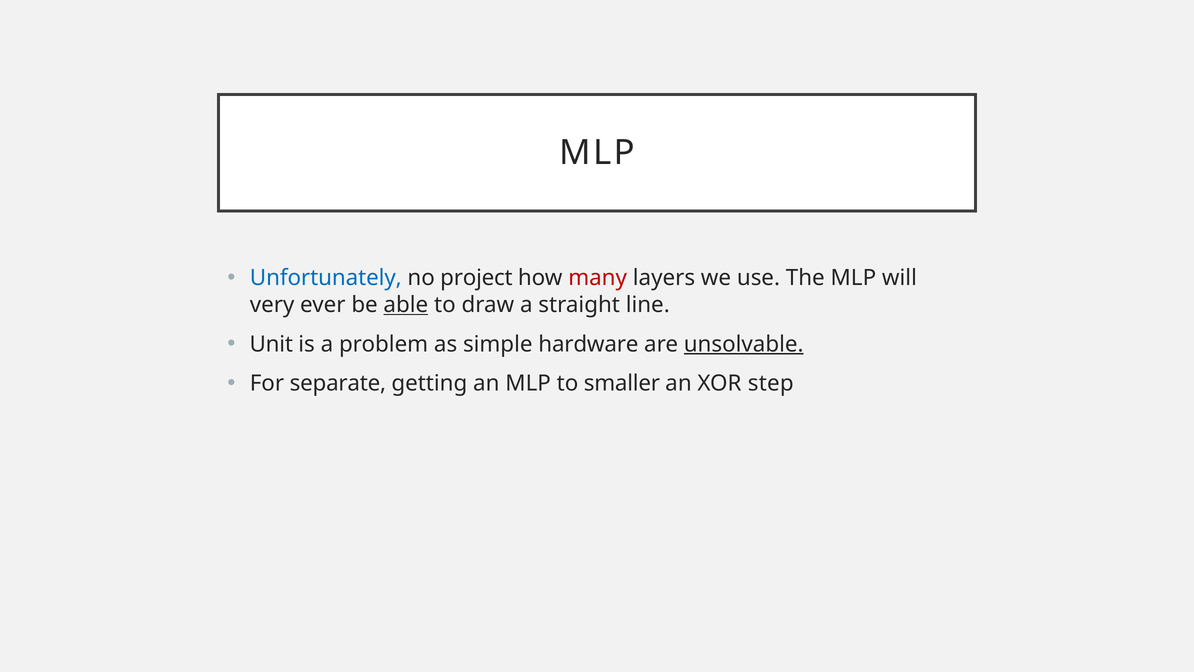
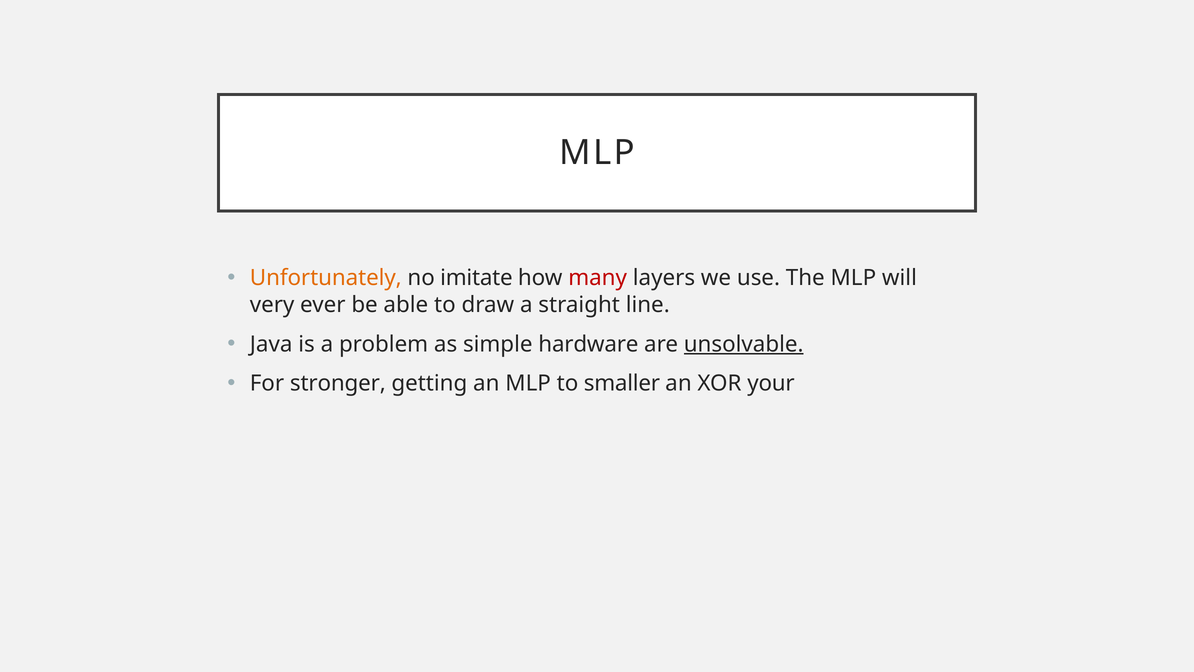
Unfortunately colour: blue -> orange
project: project -> imitate
able underline: present -> none
Unit: Unit -> Java
separate: separate -> stronger
step: step -> your
